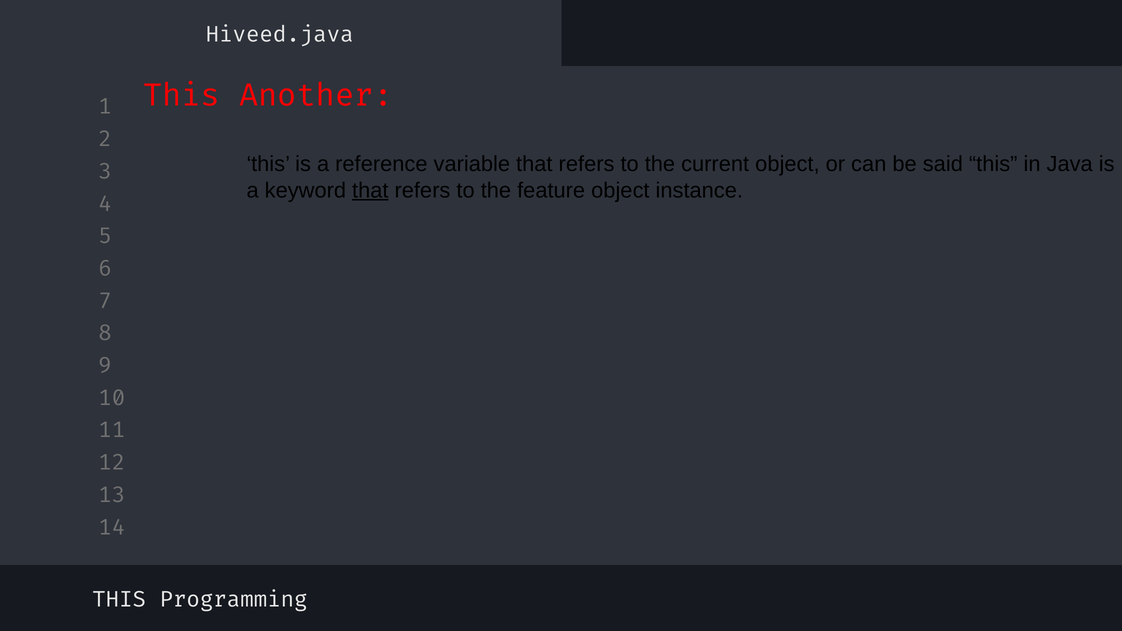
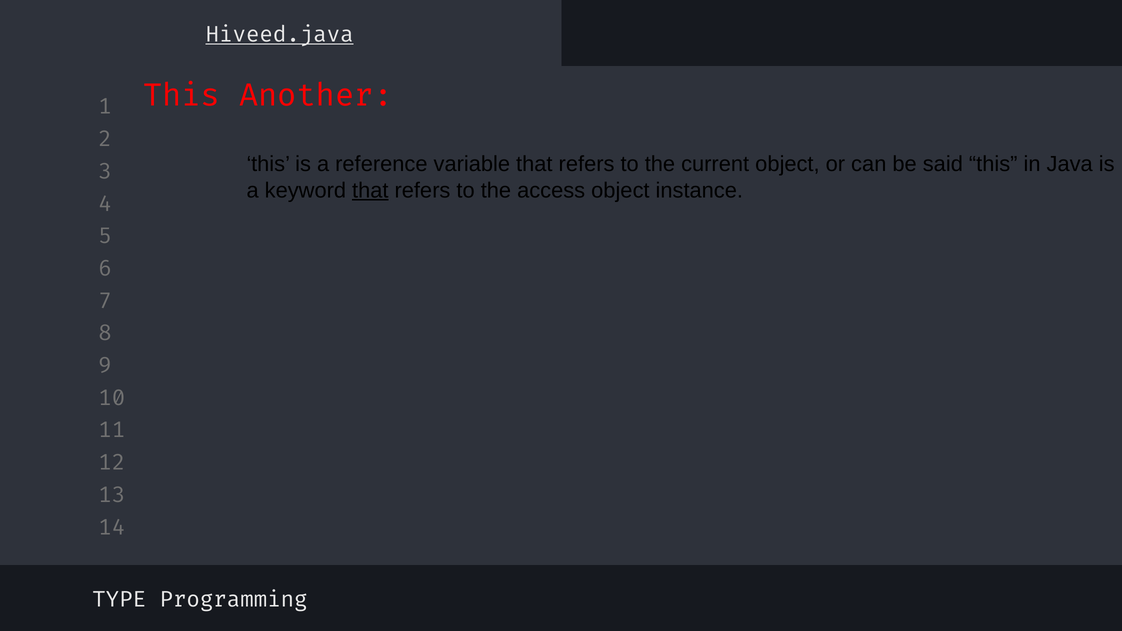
Hiveed.java underline: none -> present
feature: feature -> access
THIS at (119, 599): THIS -> TYPE
